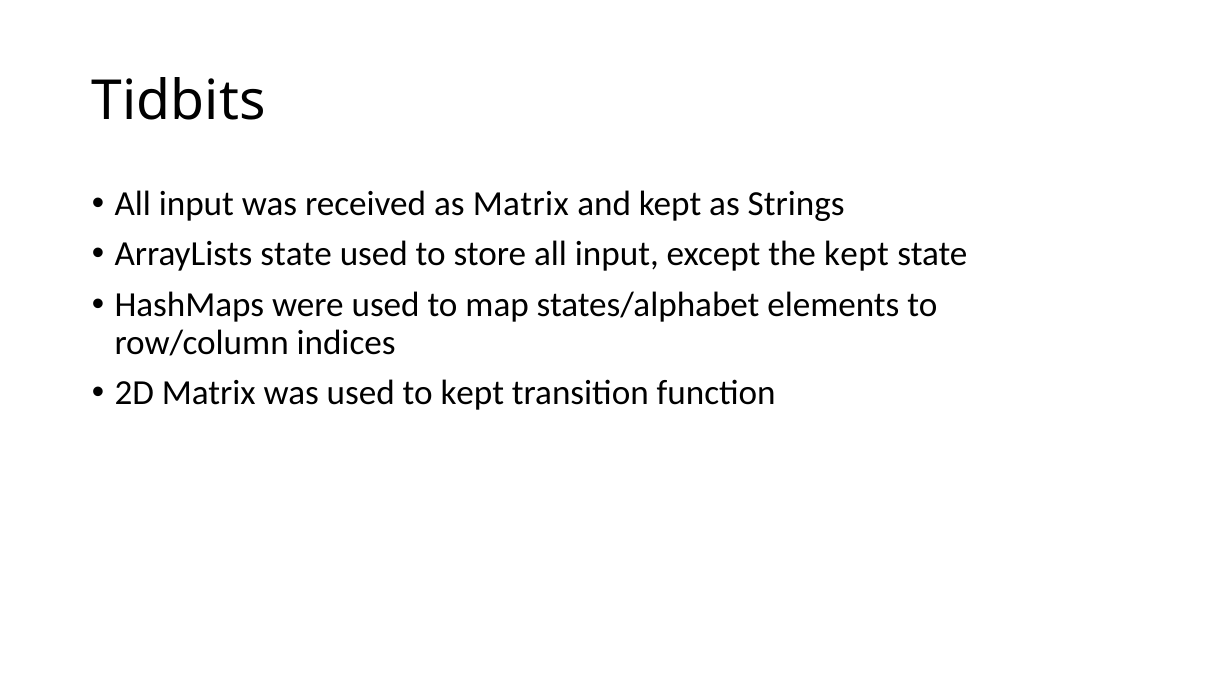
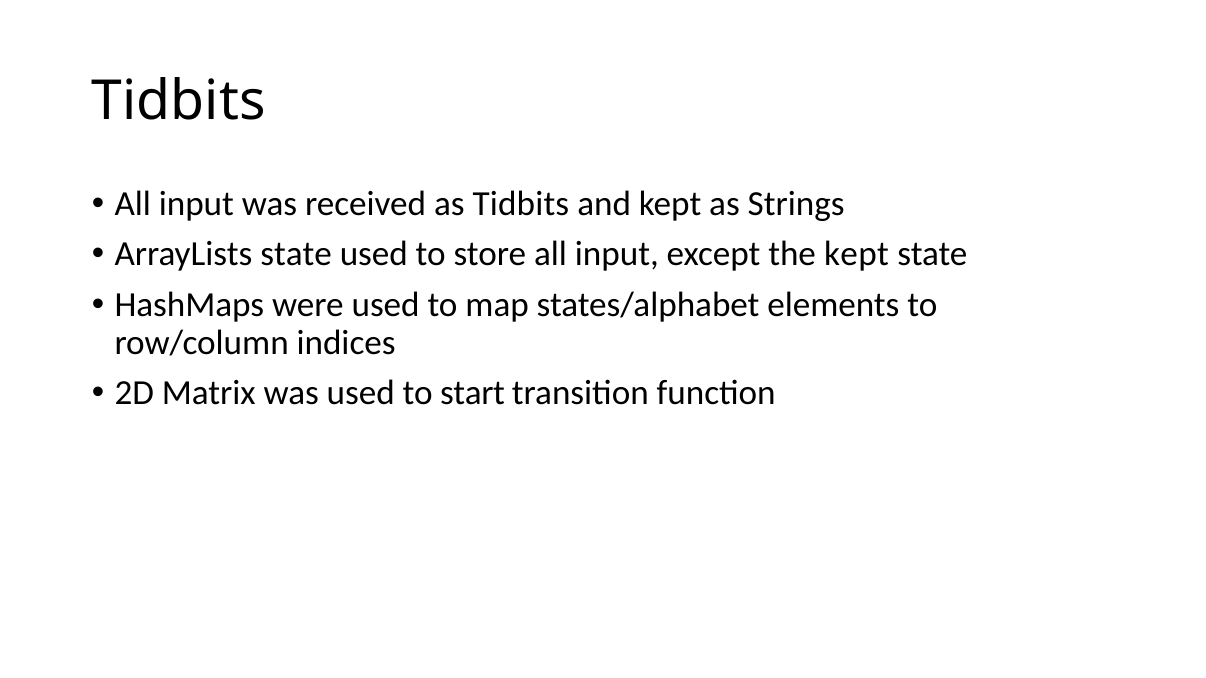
as Matrix: Matrix -> Tidbits
to kept: kept -> start
